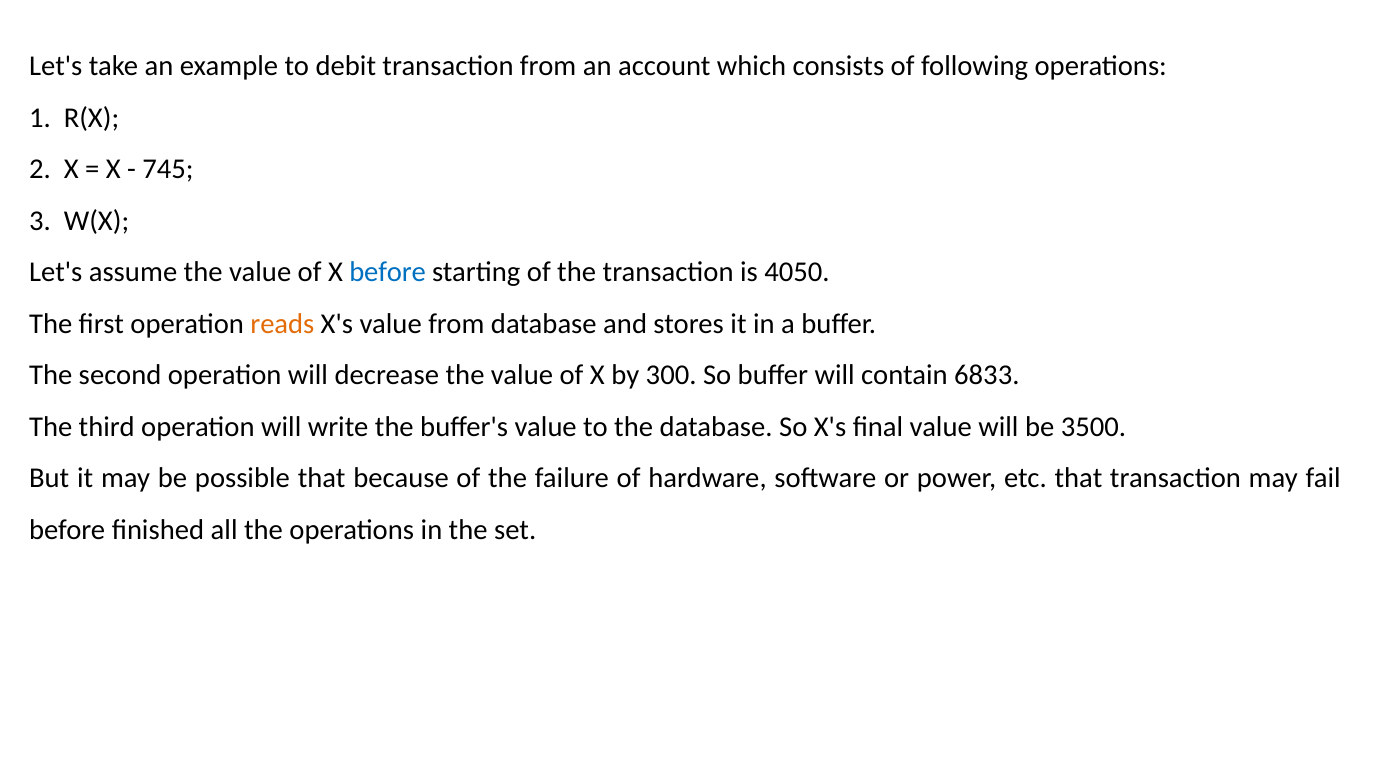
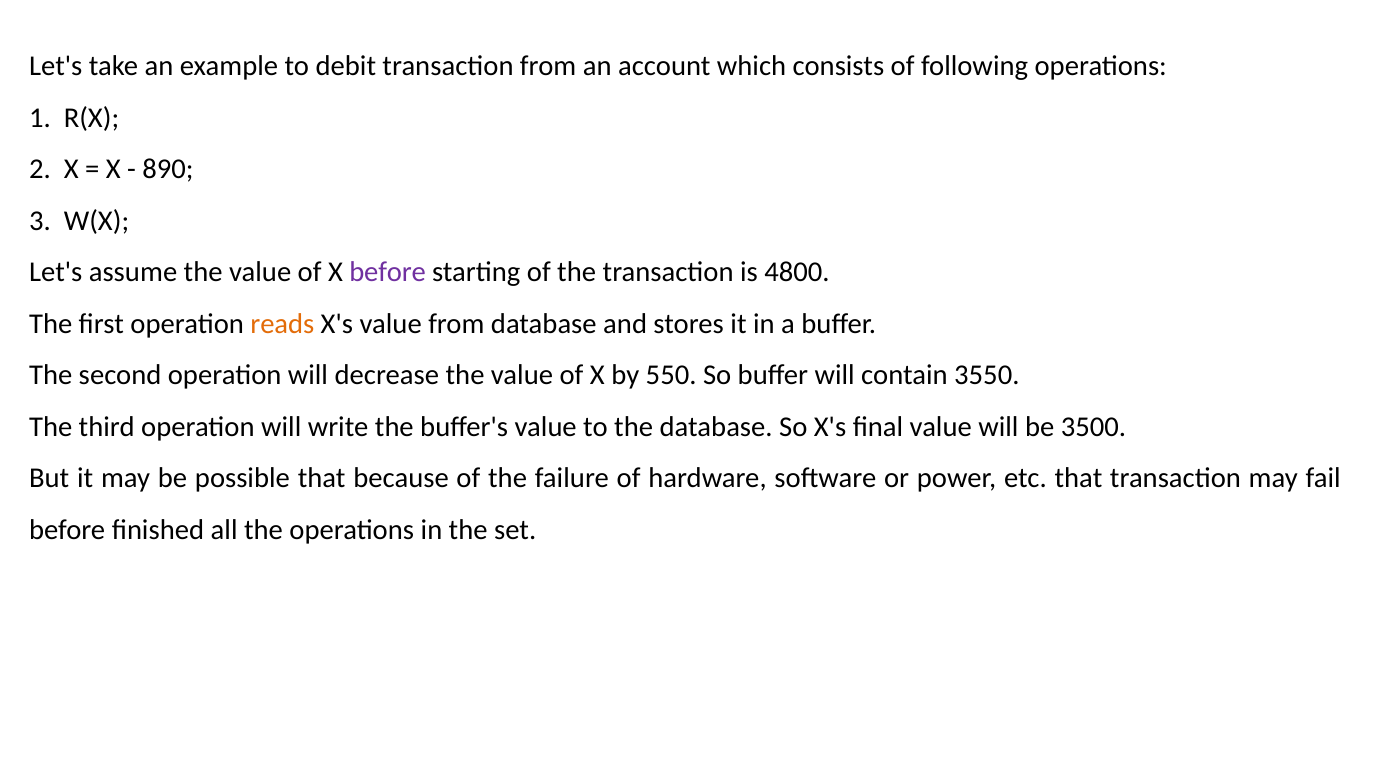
745: 745 -> 890
before at (388, 272) colour: blue -> purple
4050: 4050 -> 4800
300: 300 -> 550
6833: 6833 -> 3550
